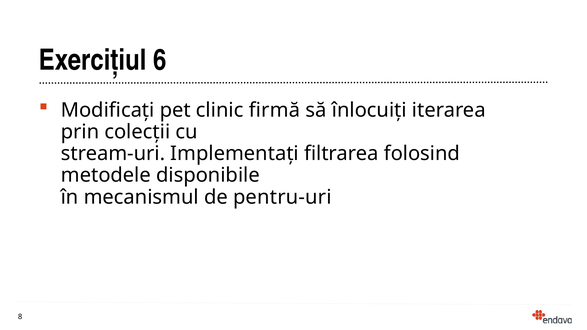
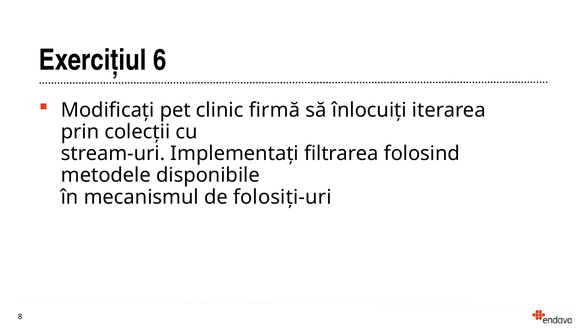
pentru-uri: pentru-uri -> folosiți-uri
